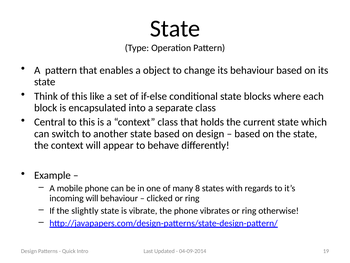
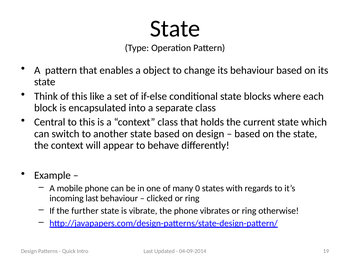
8: 8 -> 0
incoming will: will -> last
slightly: slightly -> further
